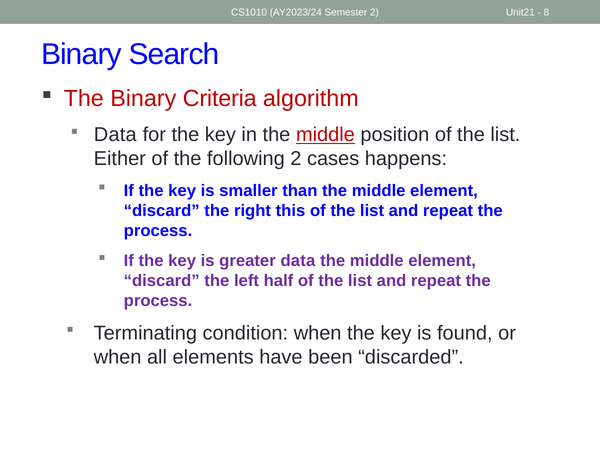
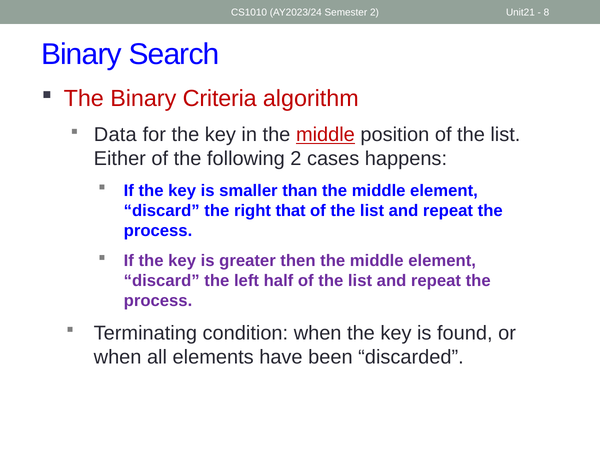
this: this -> that
greater data: data -> then
